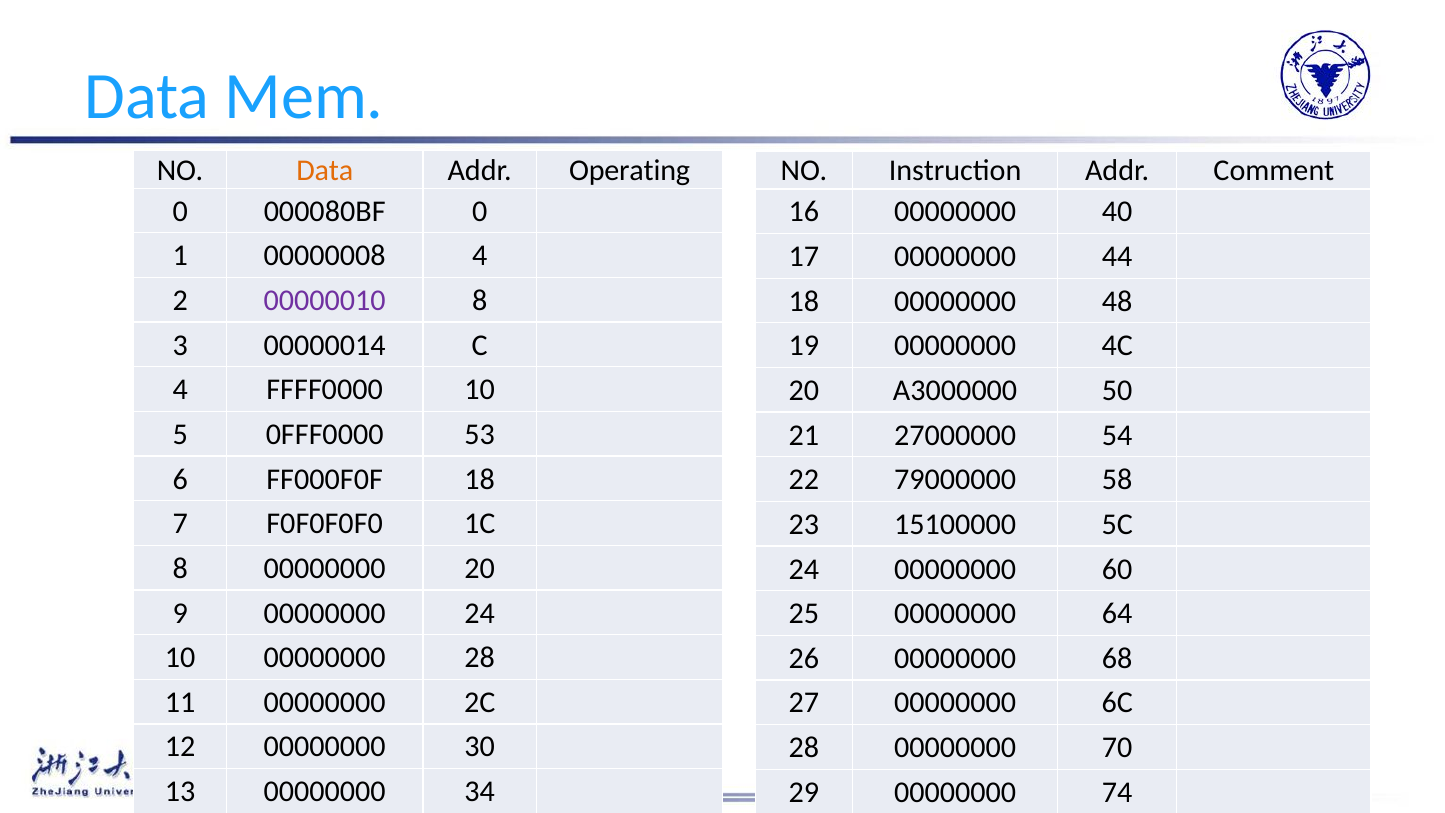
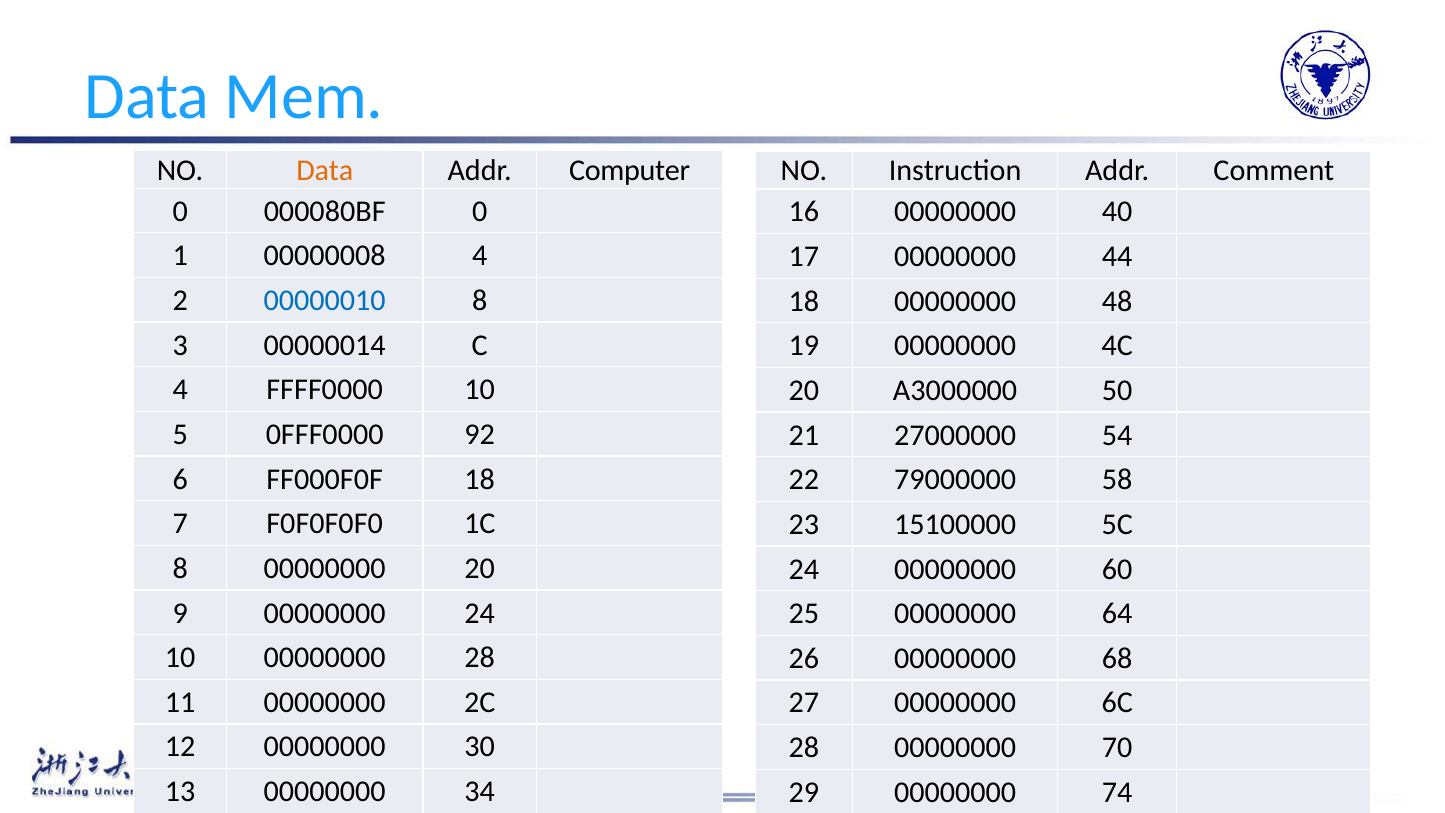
Operating: Operating -> Computer
00000010 colour: purple -> blue
53: 53 -> 92
